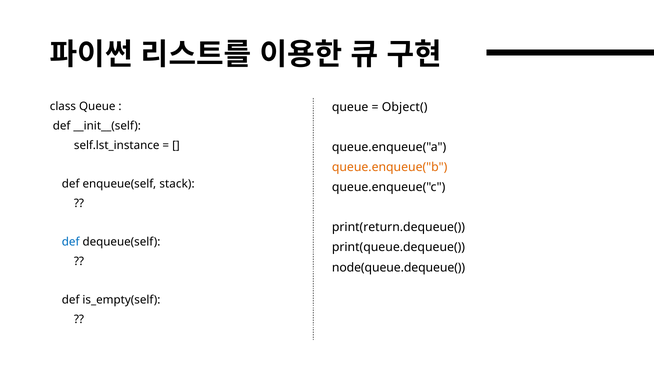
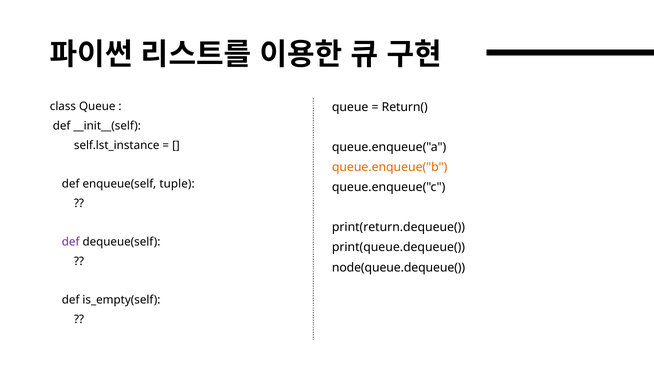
Object(: Object( -> Return(
stack: stack -> tuple
def at (71, 242) colour: blue -> purple
